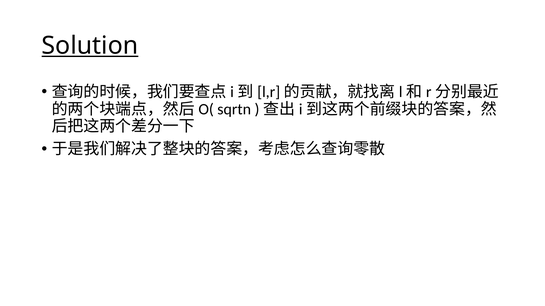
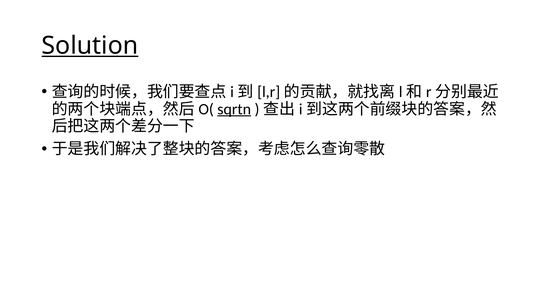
sqrtn underline: none -> present
